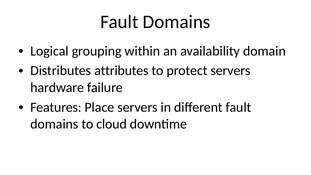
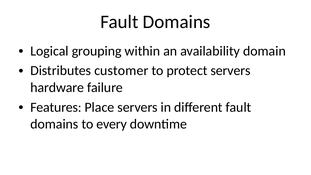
attributes: attributes -> customer
cloud: cloud -> every
